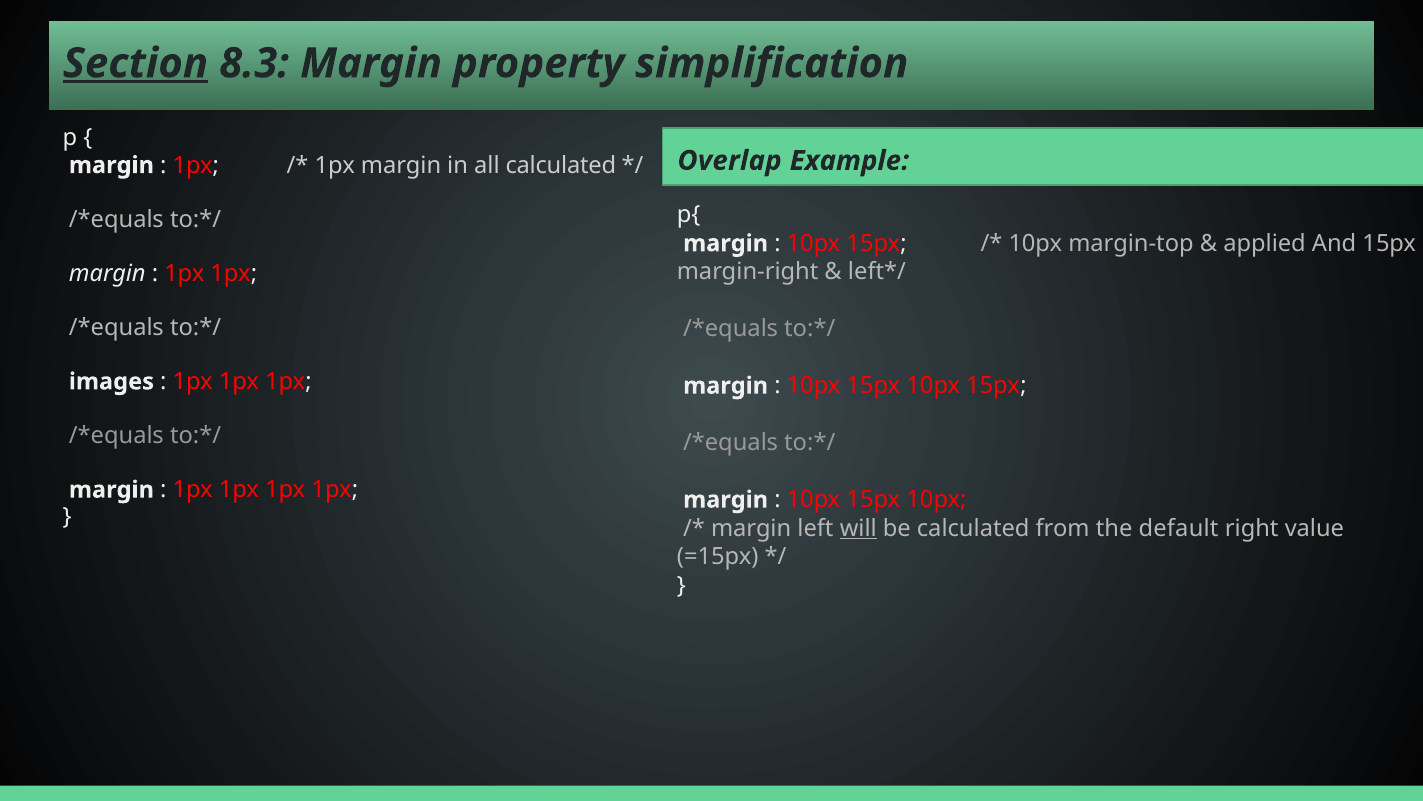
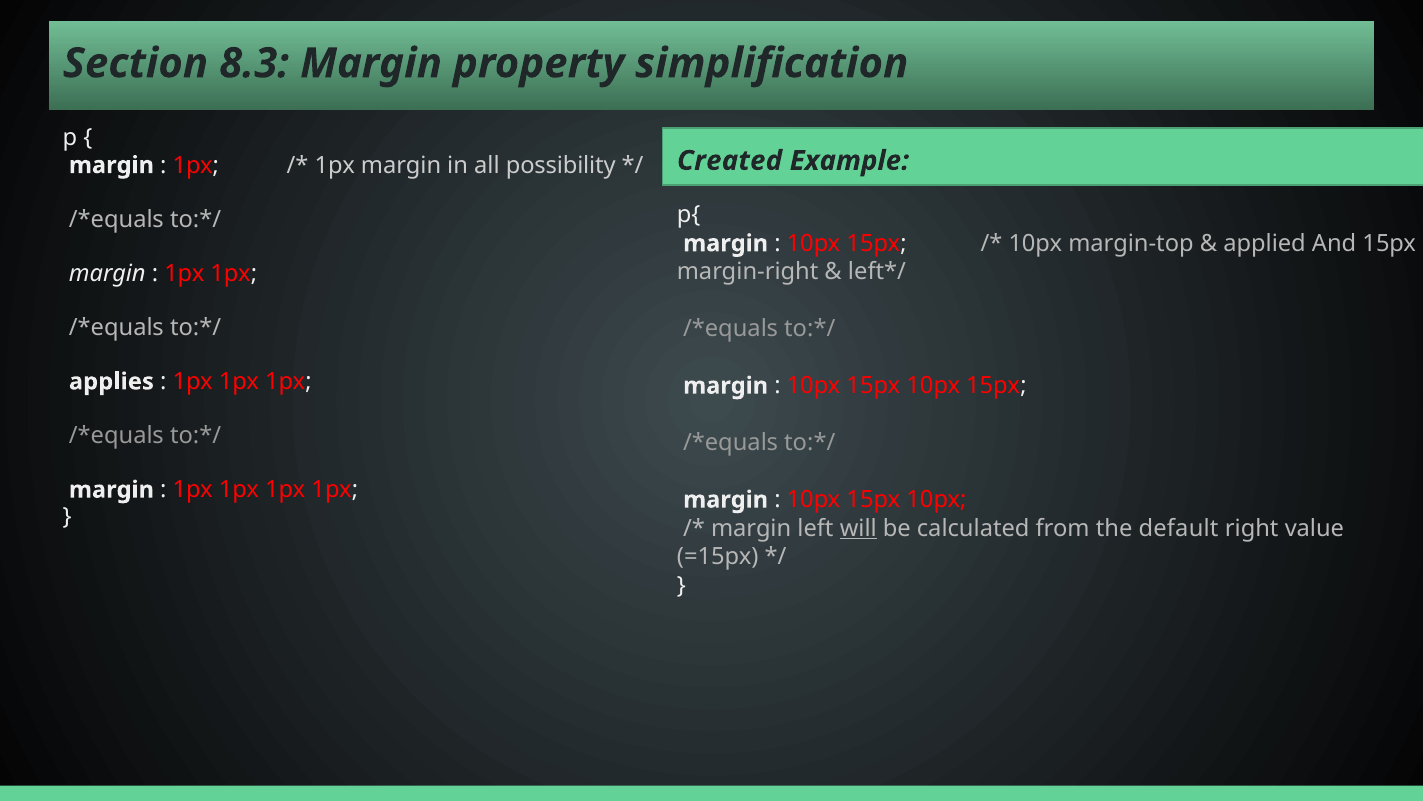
Section underline: present -> none
Overlap: Overlap -> Created
all calculated: calculated -> possibility
images: images -> applies
